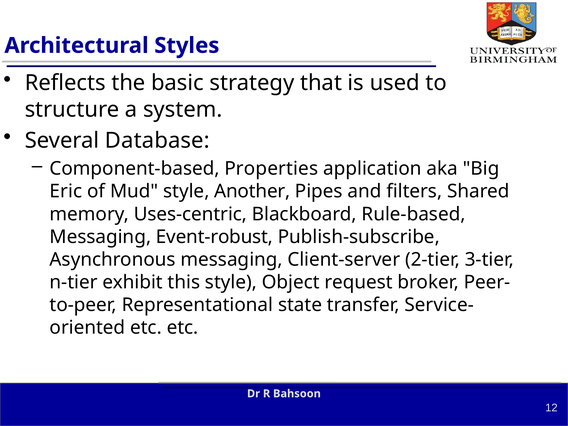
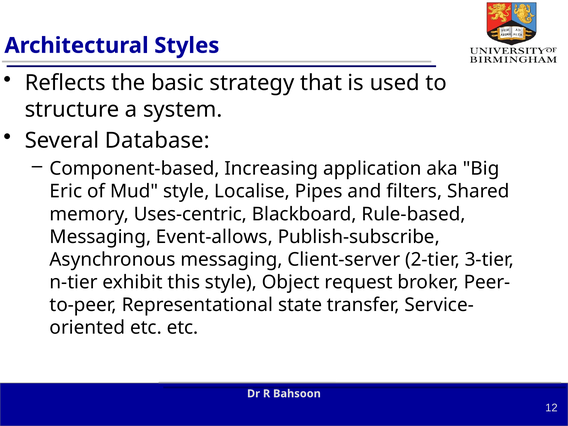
Properties: Properties -> Increasing
Another: Another -> Localise
Event-robust: Event-robust -> Event-allows
